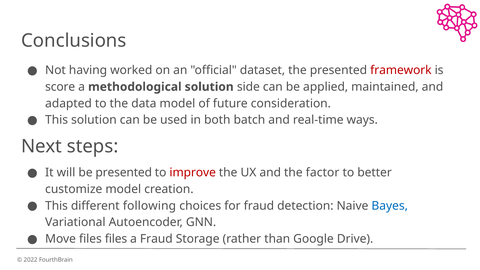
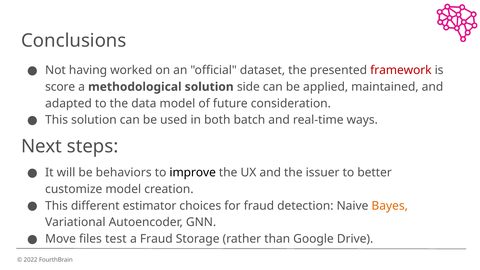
be presented: presented -> behaviors
improve colour: red -> black
factor: factor -> issuer
following: following -> estimator
Bayes colour: blue -> orange
files files: files -> test
